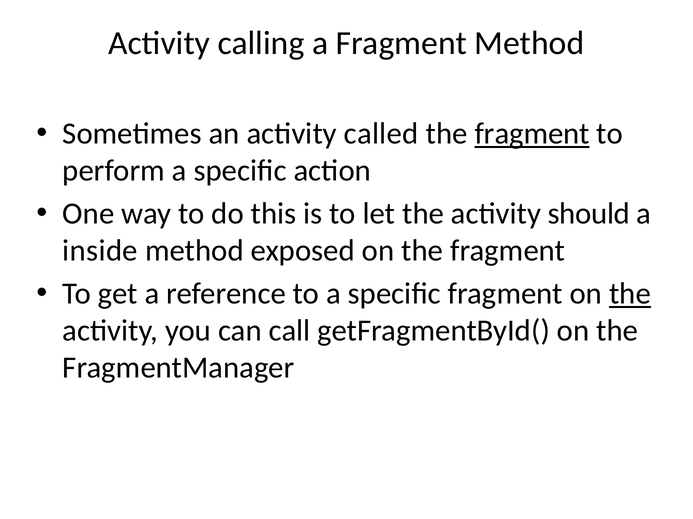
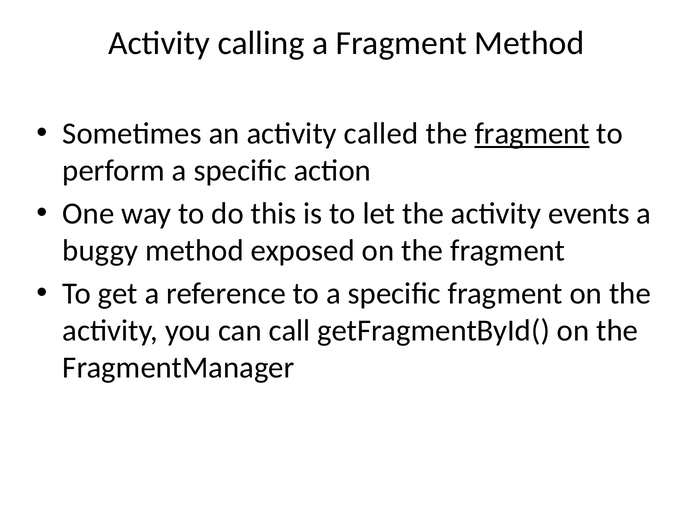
should: should -> events
inside: inside -> buggy
the at (630, 294) underline: present -> none
